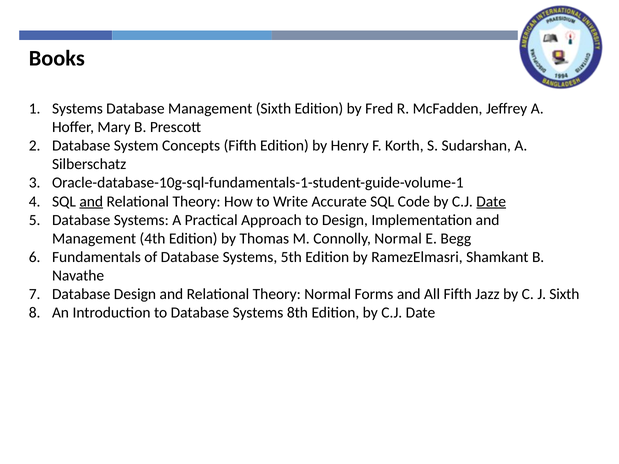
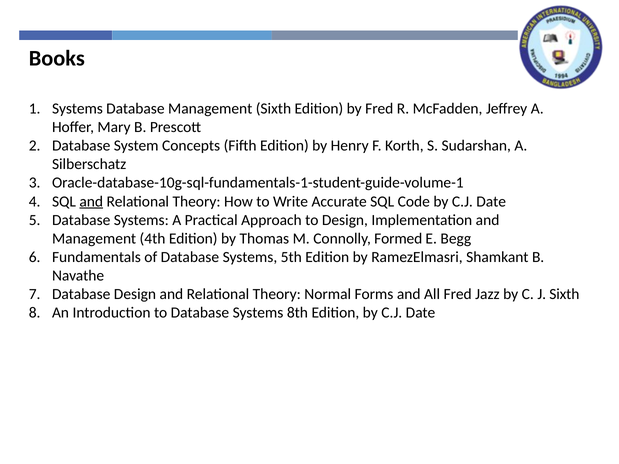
Date at (491, 202) underline: present -> none
Connolly Normal: Normal -> Formed
All Fifth: Fifth -> Fred
